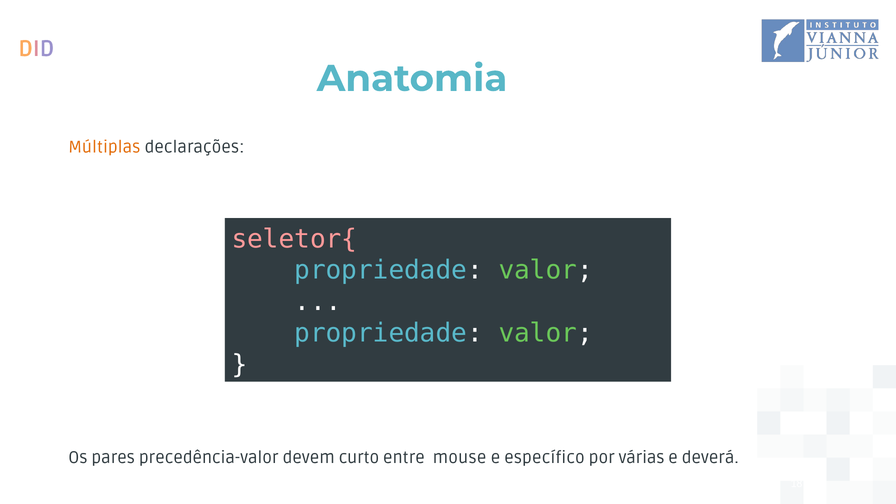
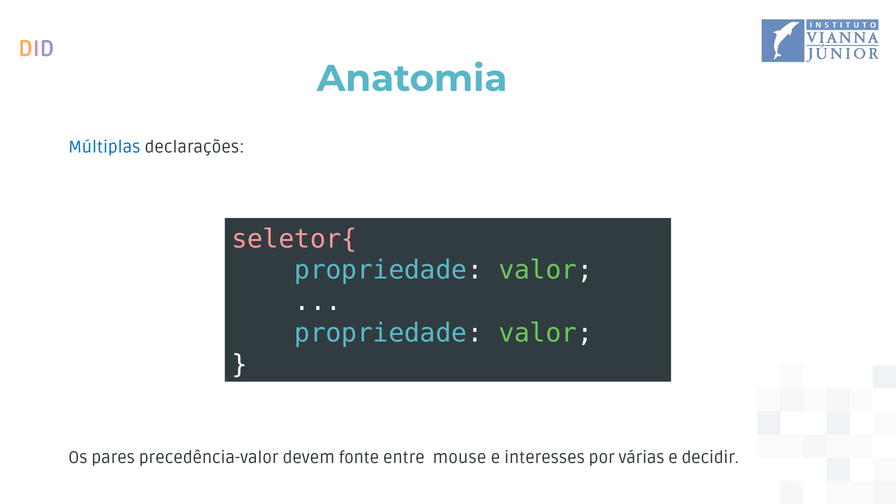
Múltiplas colour: orange -> blue
curto: curto -> fonte
específico: específico -> interesses
deverá: deverá -> decidir
